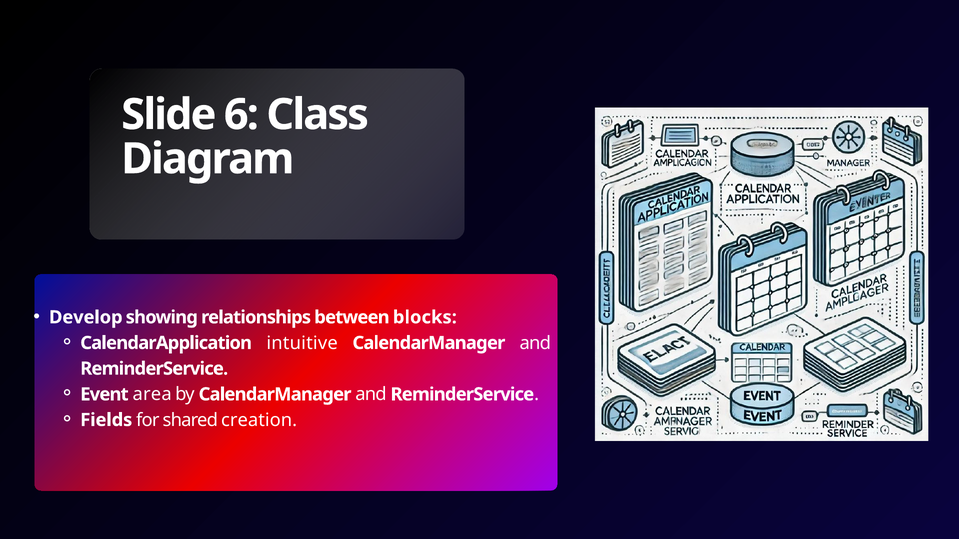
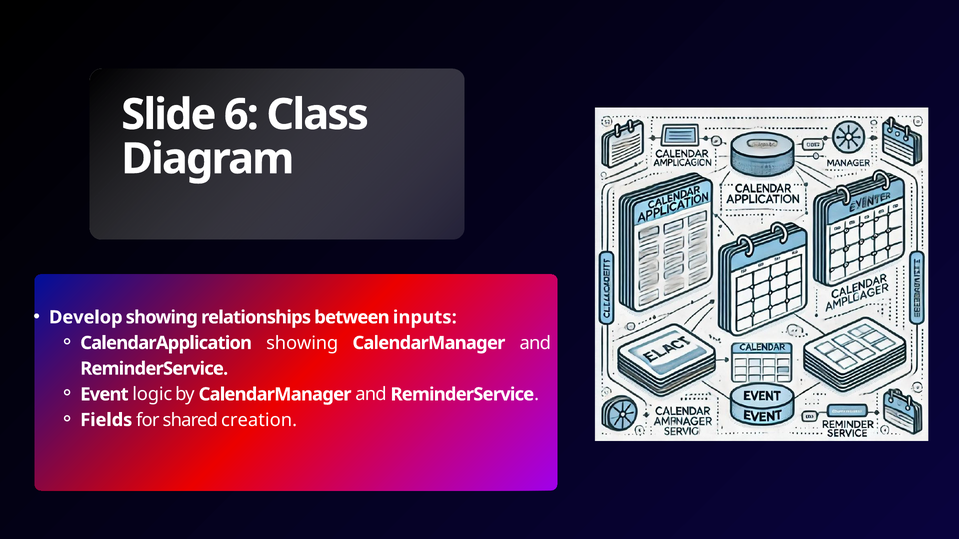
blocks: blocks -> inputs
CalendarApplication intuitive: intuitive -> showing
area: area -> logic
